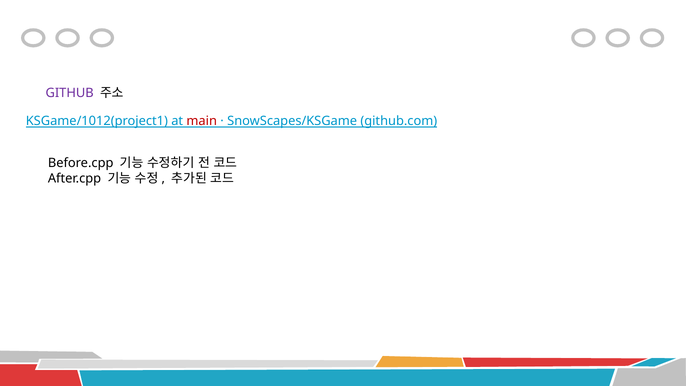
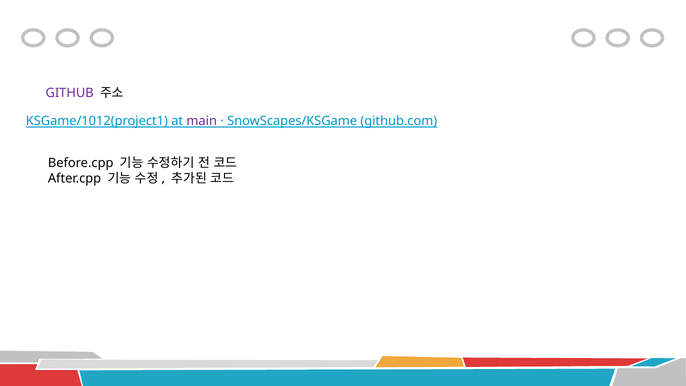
main colour: red -> purple
